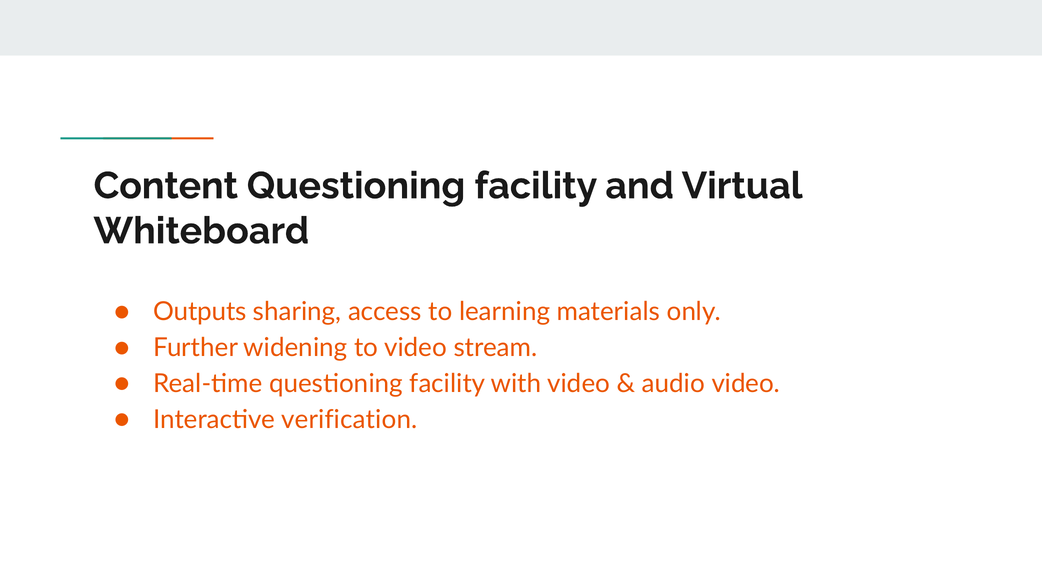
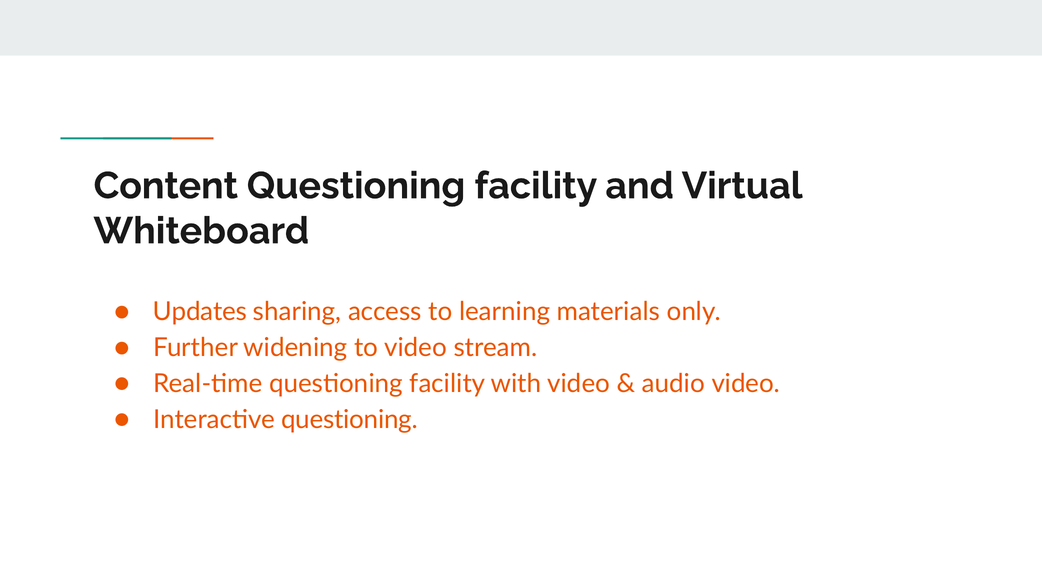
Outputs: Outputs -> Updates
Interactive verification: verification -> questioning
